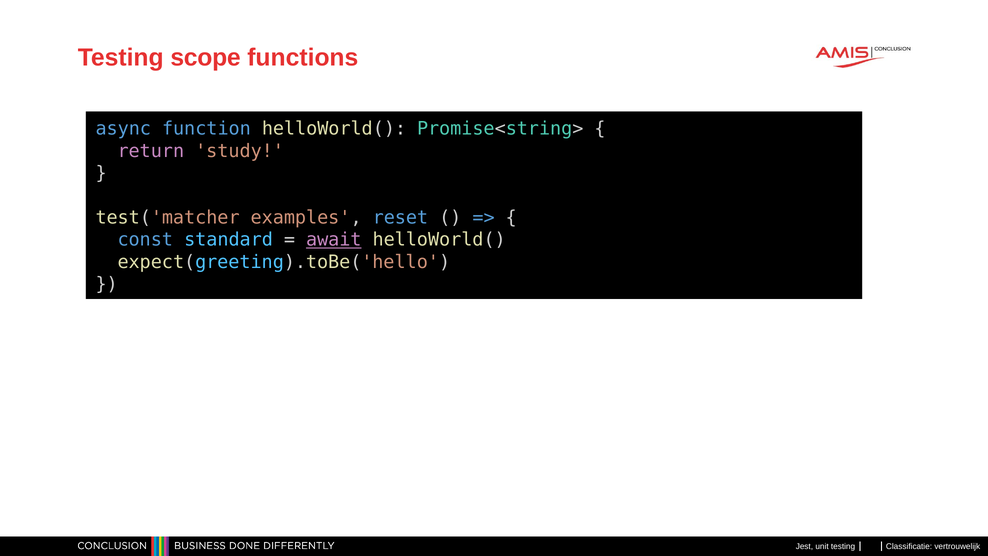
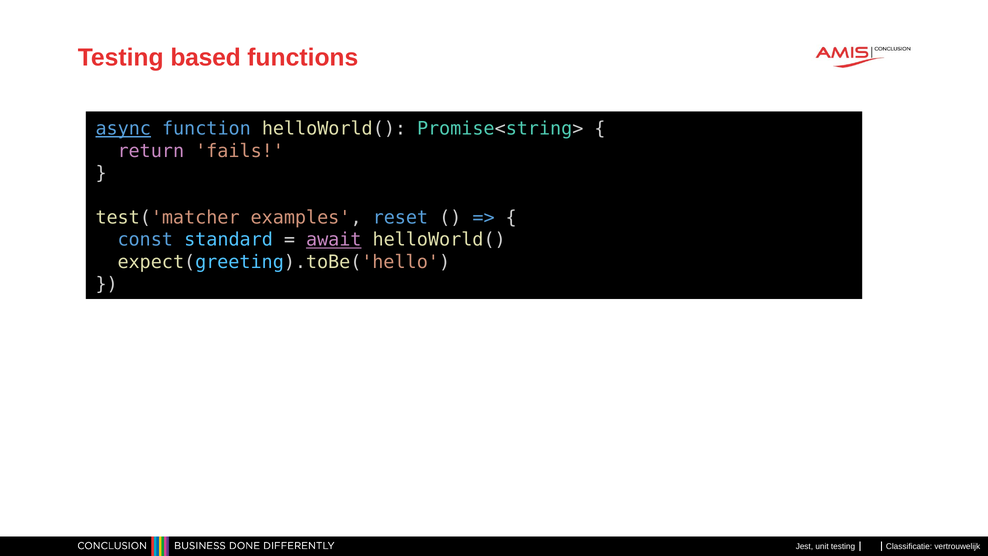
scope: scope -> based
async underline: none -> present
study: study -> fails
